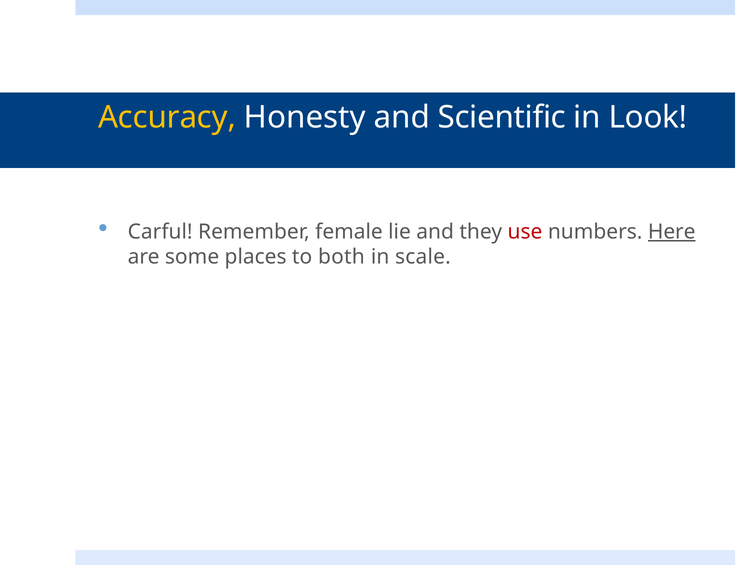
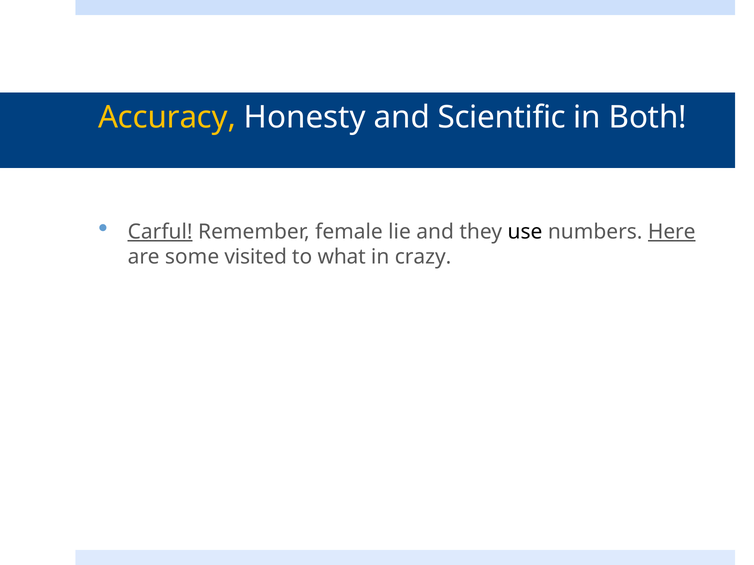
Look: Look -> Both
Carful underline: none -> present
use colour: red -> black
places: places -> visited
both: both -> what
scale: scale -> crazy
